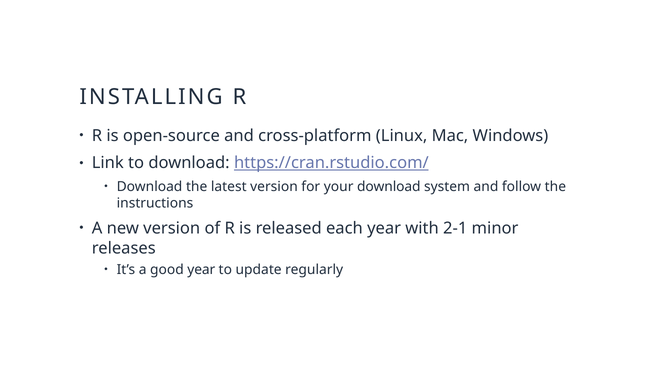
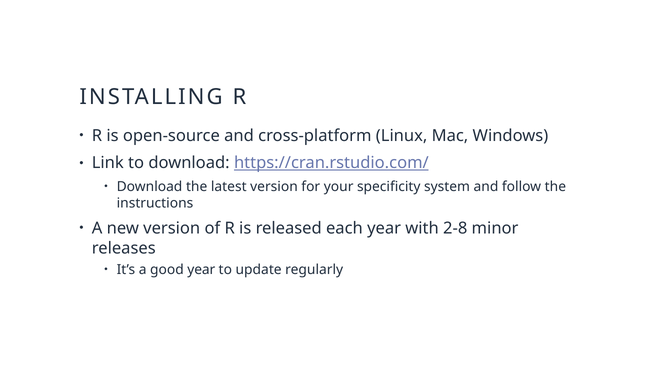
your download: download -> specificity
2-1: 2-1 -> 2-8
